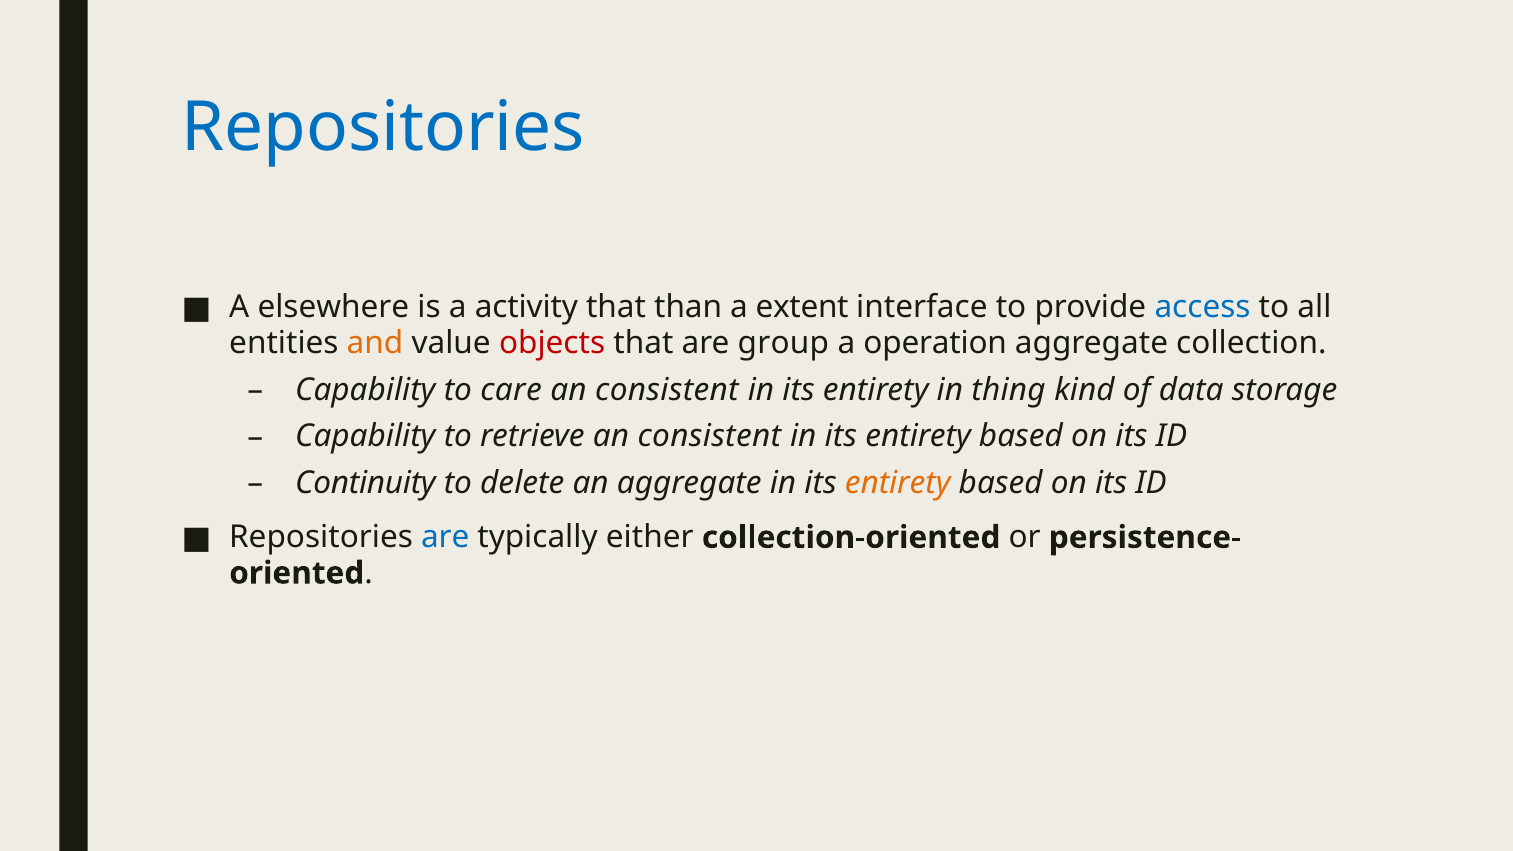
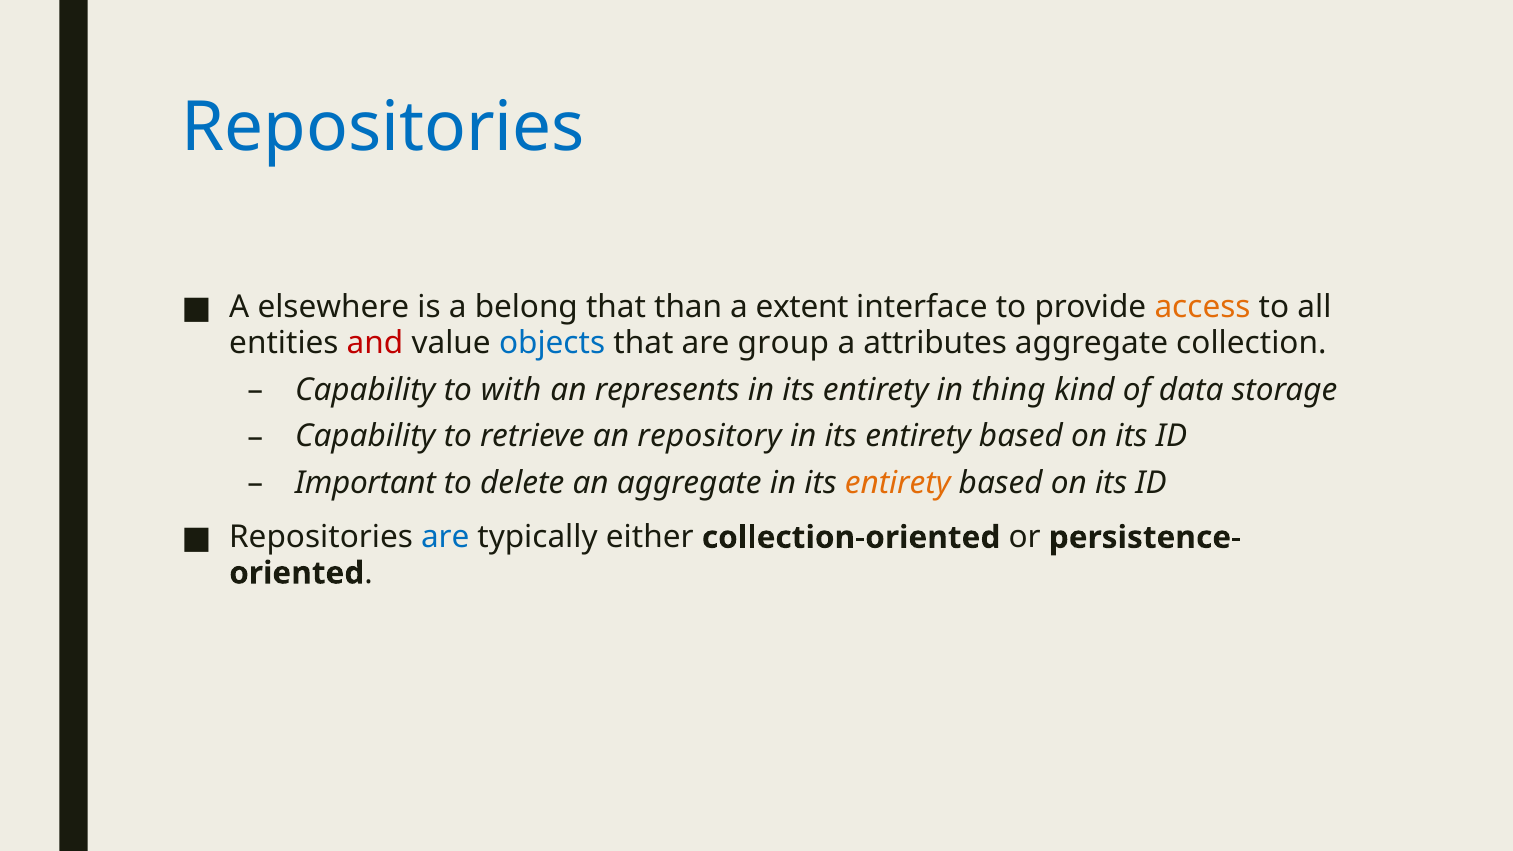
activity: activity -> belong
access colour: blue -> orange
and colour: orange -> red
objects colour: red -> blue
operation: operation -> attributes
care: care -> with
consistent at (667, 390): consistent -> represents
retrieve an consistent: consistent -> repository
Continuity: Continuity -> Important
